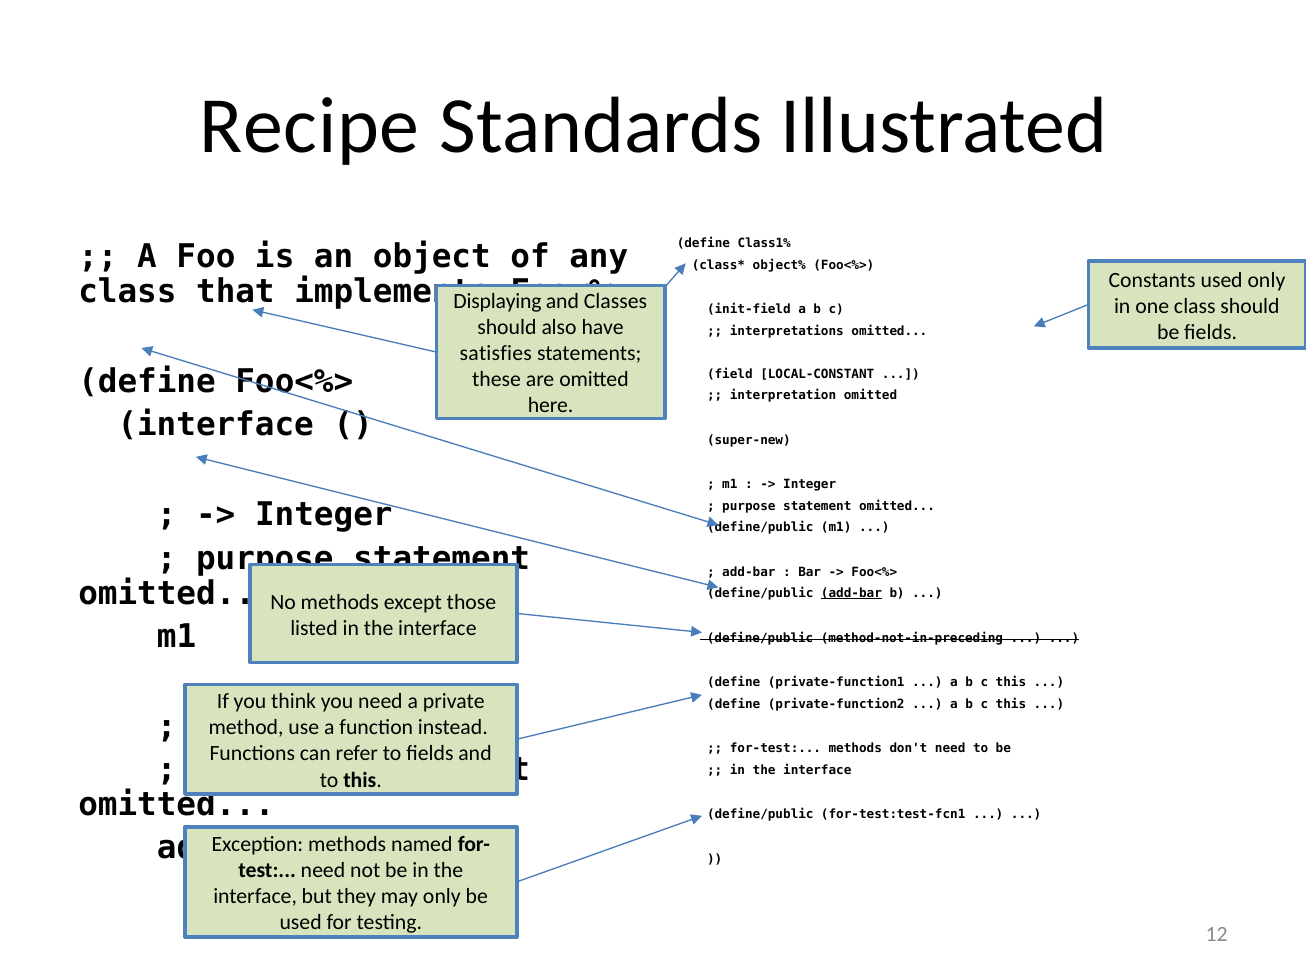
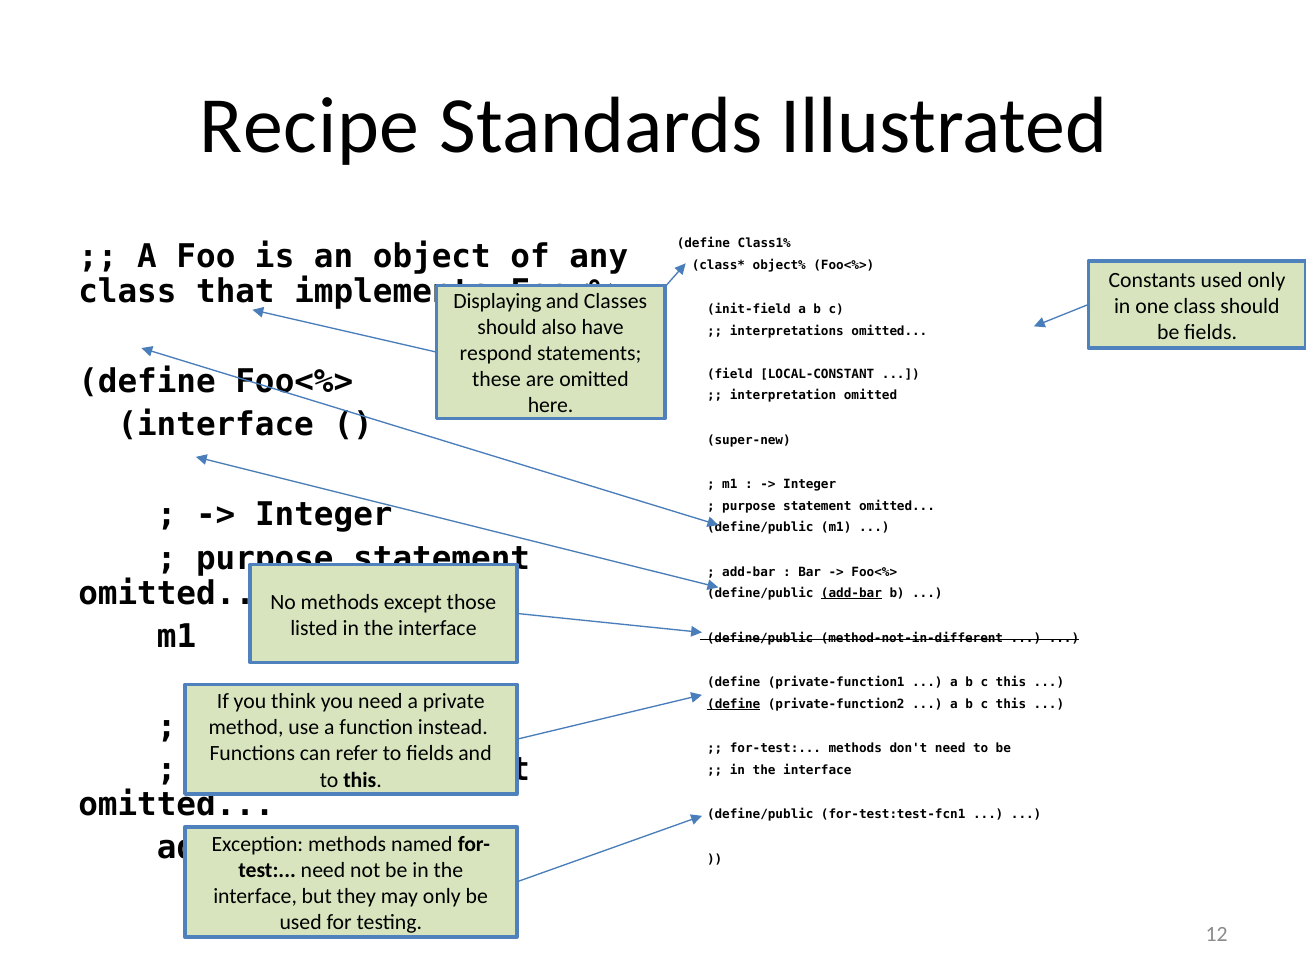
satisfies: satisfies -> respond
method-not-in-preceding: method-not-in-preceding -> method-not-in-different
define at (734, 704) underline: none -> present
